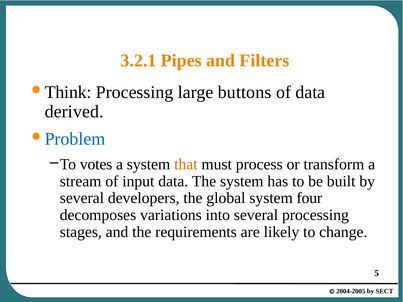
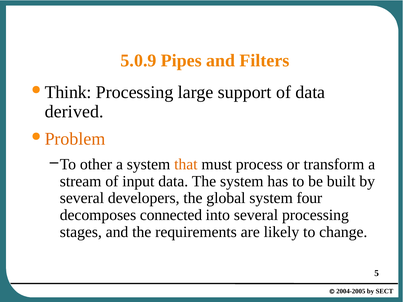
3.2.1: 3.2.1 -> 5.0.9
buttons: buttons -> support
Problem colour: blue -> orange
votes: votes -> other
variations: variations -> connected
